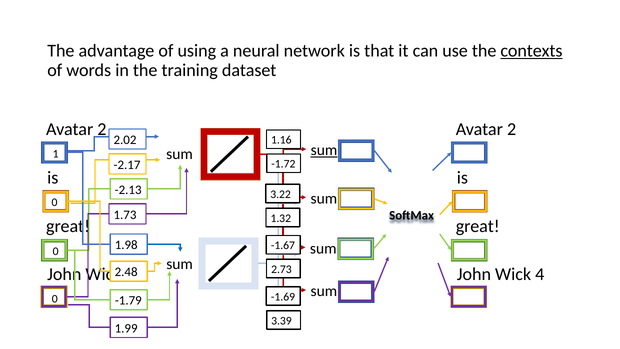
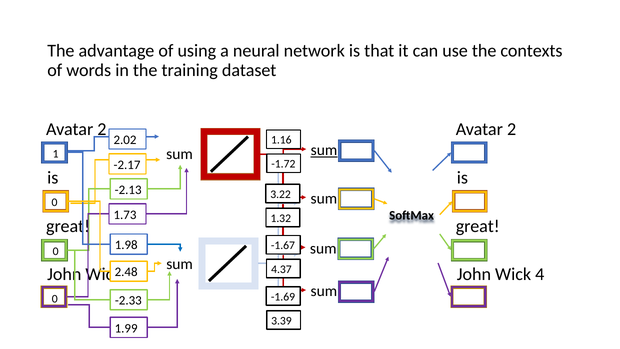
contexts underline: present -> none
2.73: 2.73 -> 4.37
-1.79: -1.79 -> -2.33
